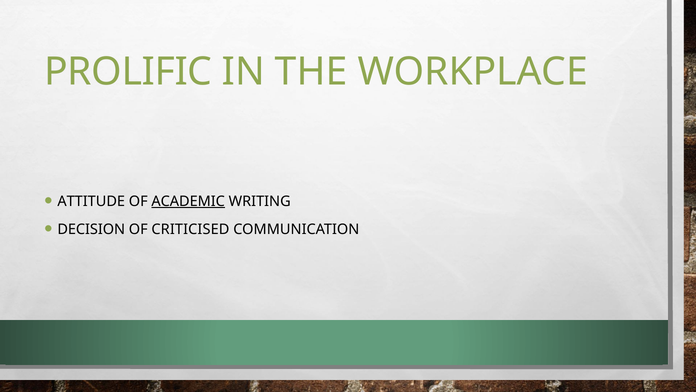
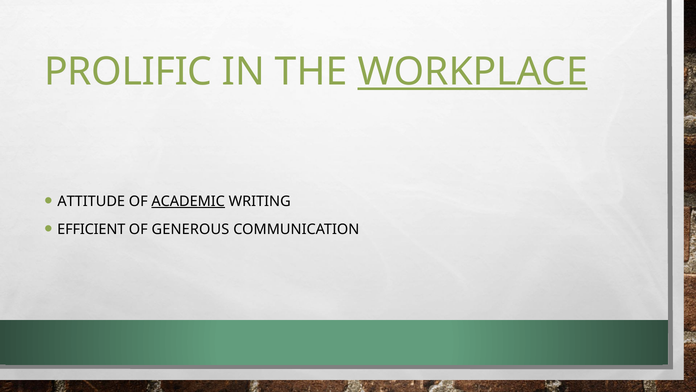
WORKPLACE underline: none -> present
DECISION: DECISION -> EFFICIENT
CRITICISED: CRITICISED -> GENEROUS
